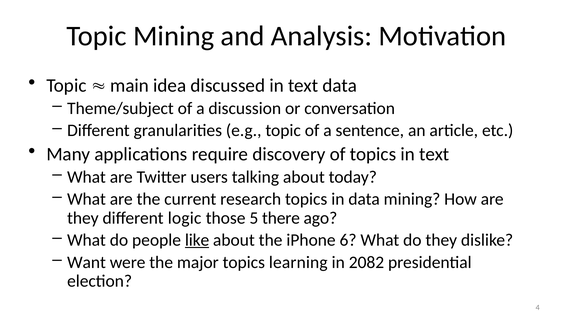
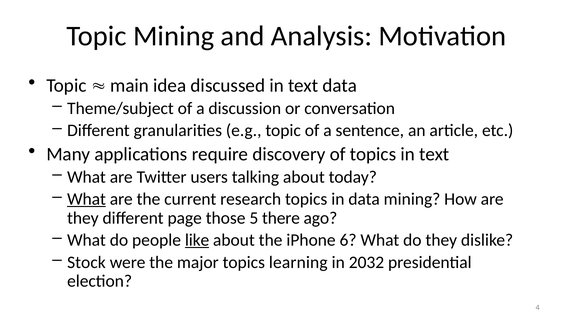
What at (86, 199) underline: none -> present
logic: logic -> page
Want: Want -> Stock
2082: 2082 -> 2032
